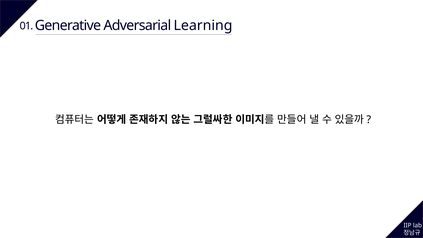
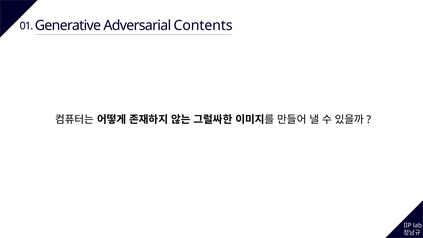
Learning: Learning -> Contents
